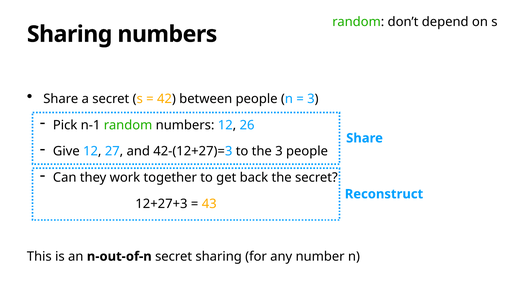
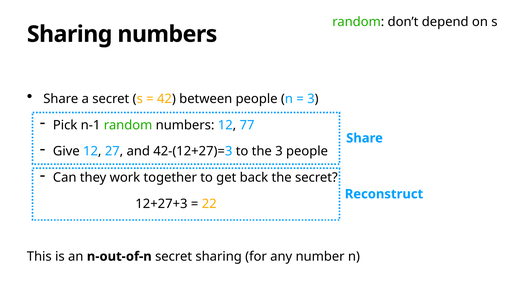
26: 26 -> 77
43: 43 -> 22
